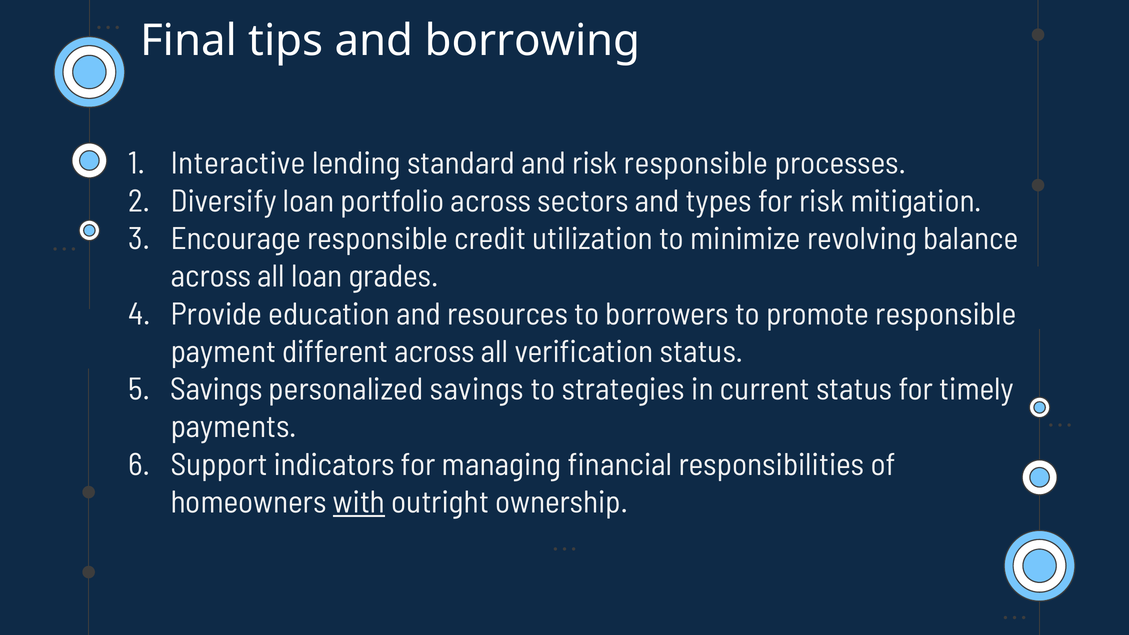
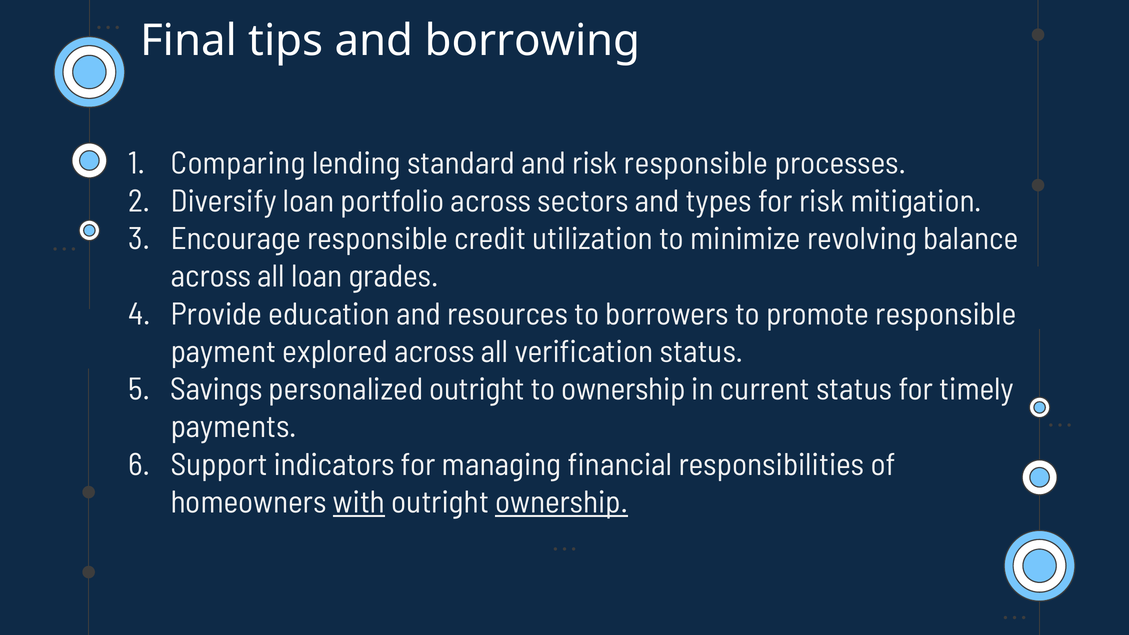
Interactive: Interactive -> Comparing
different: different -> explored
personalized savings: savings -> outright
to strategies: strategies -> ownership
ownership at (562, 502) underline: none -> present
